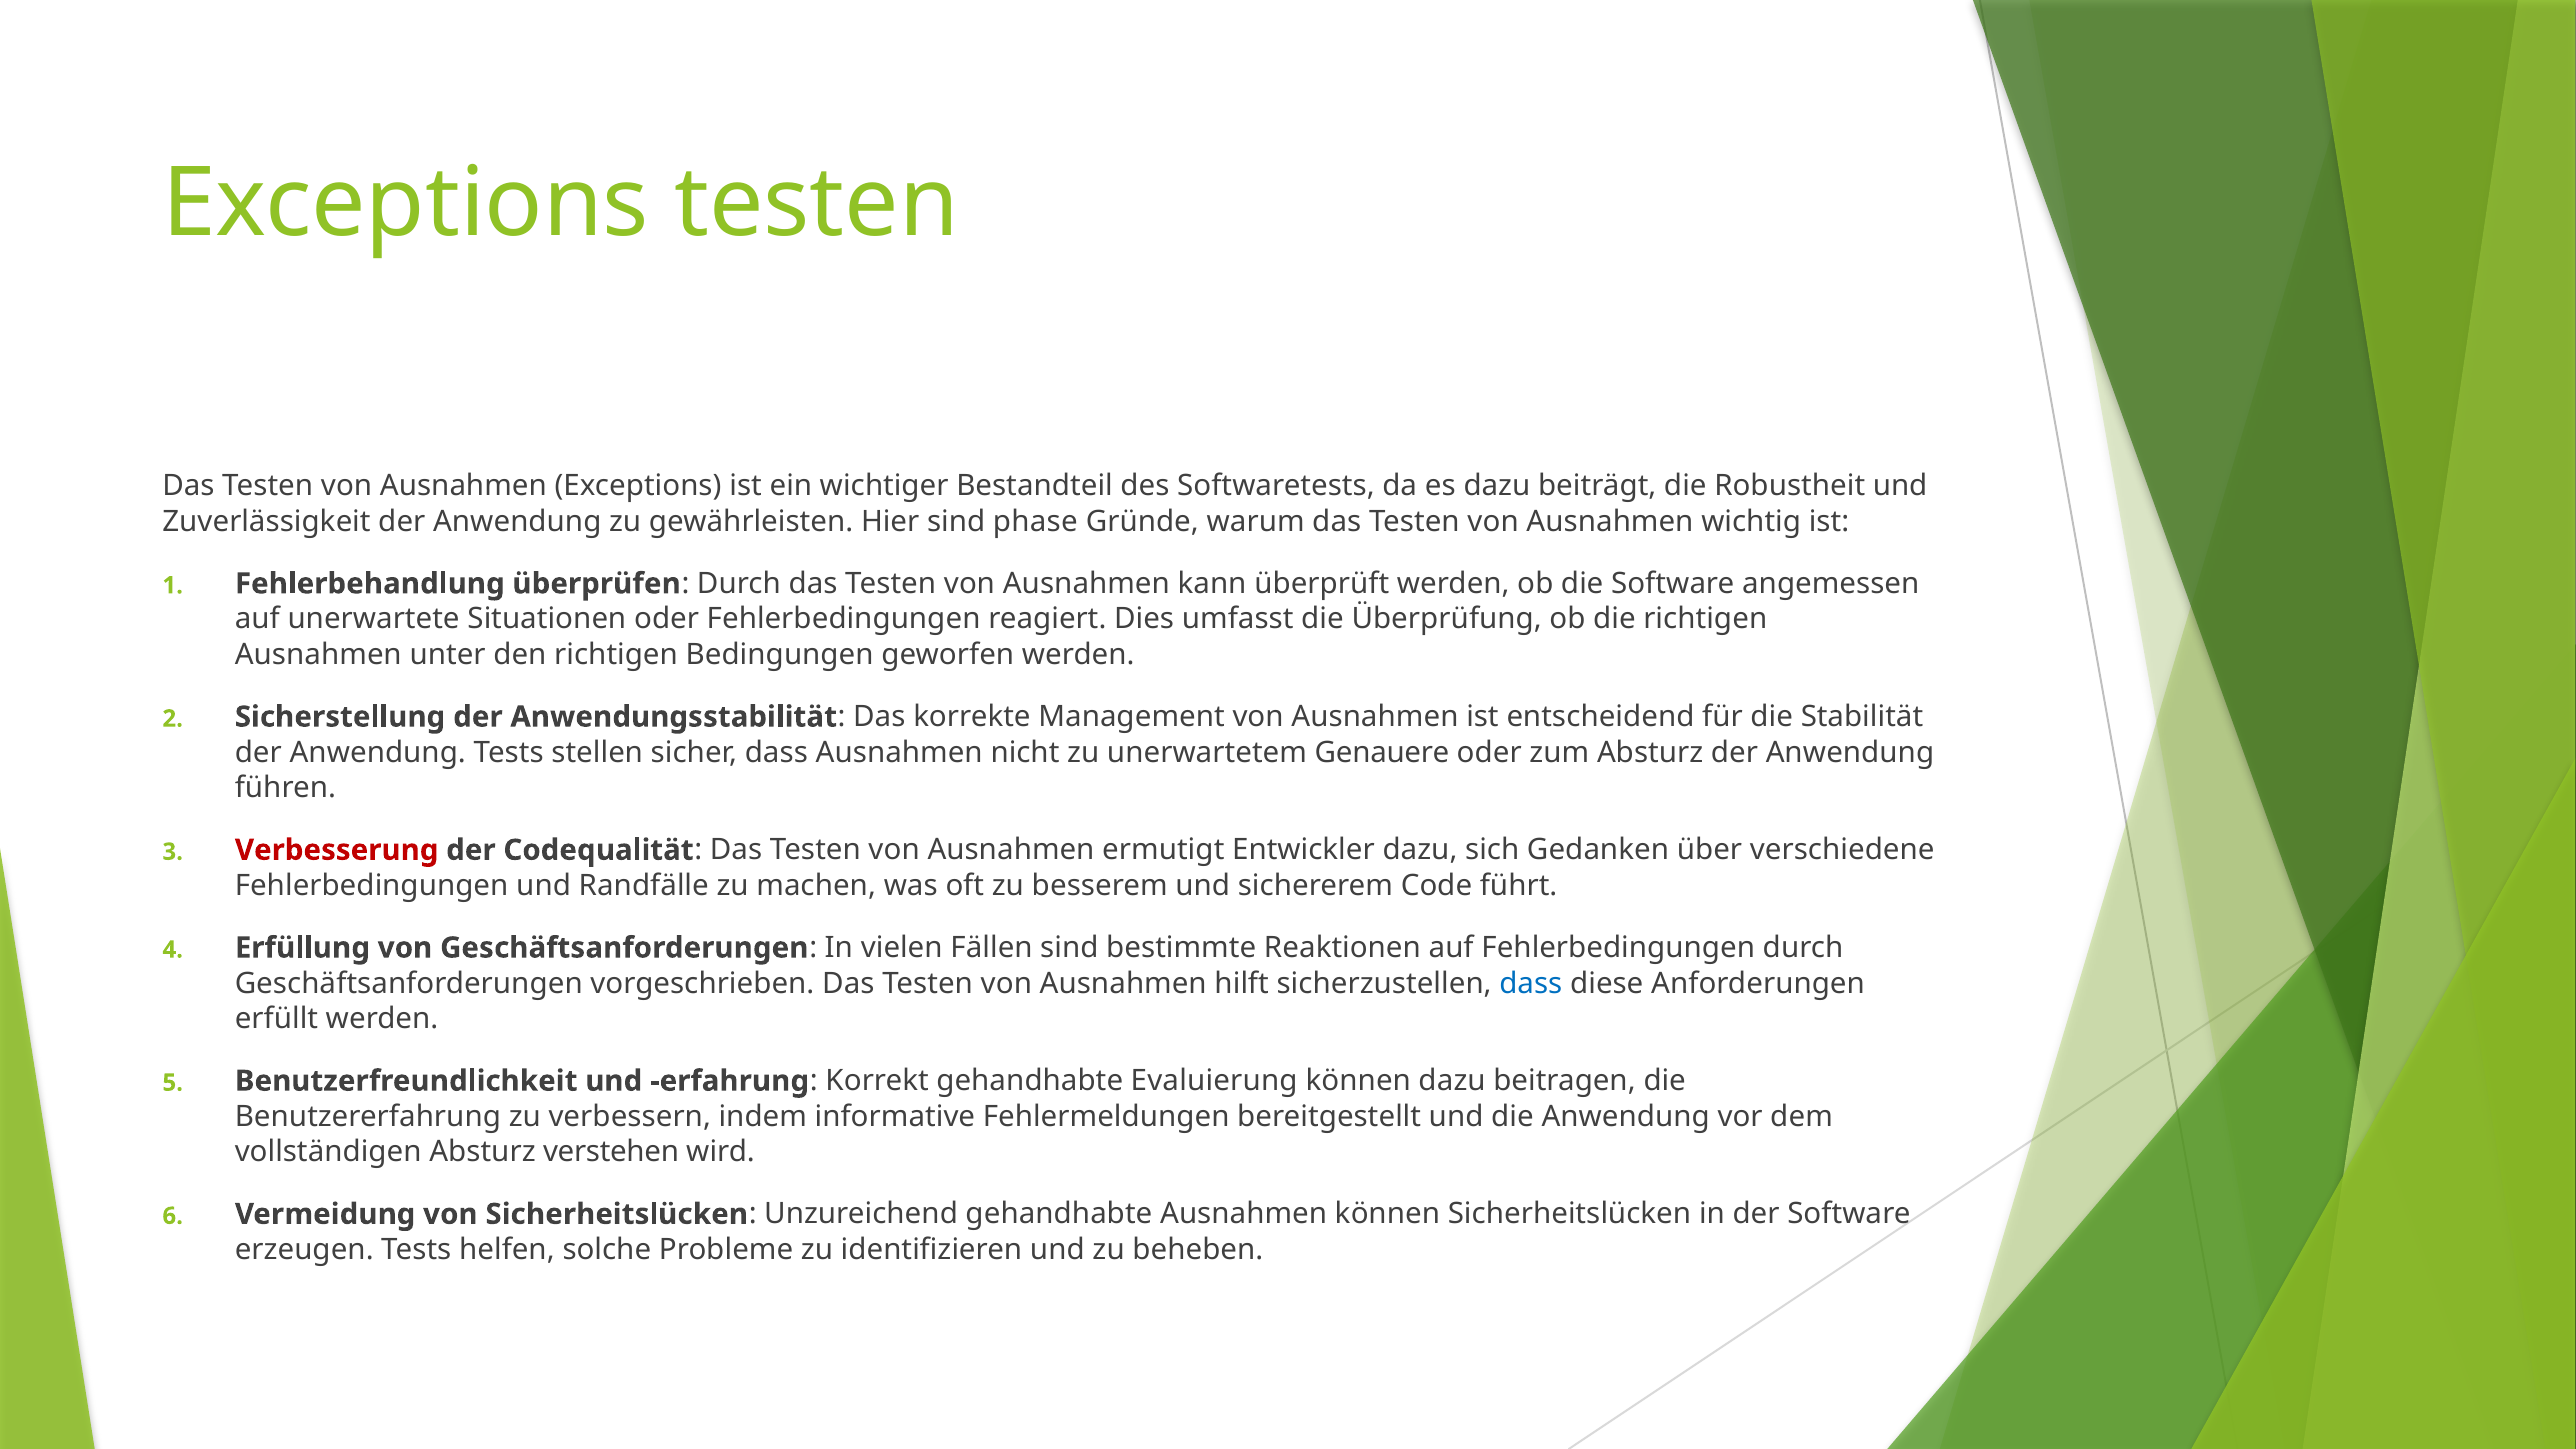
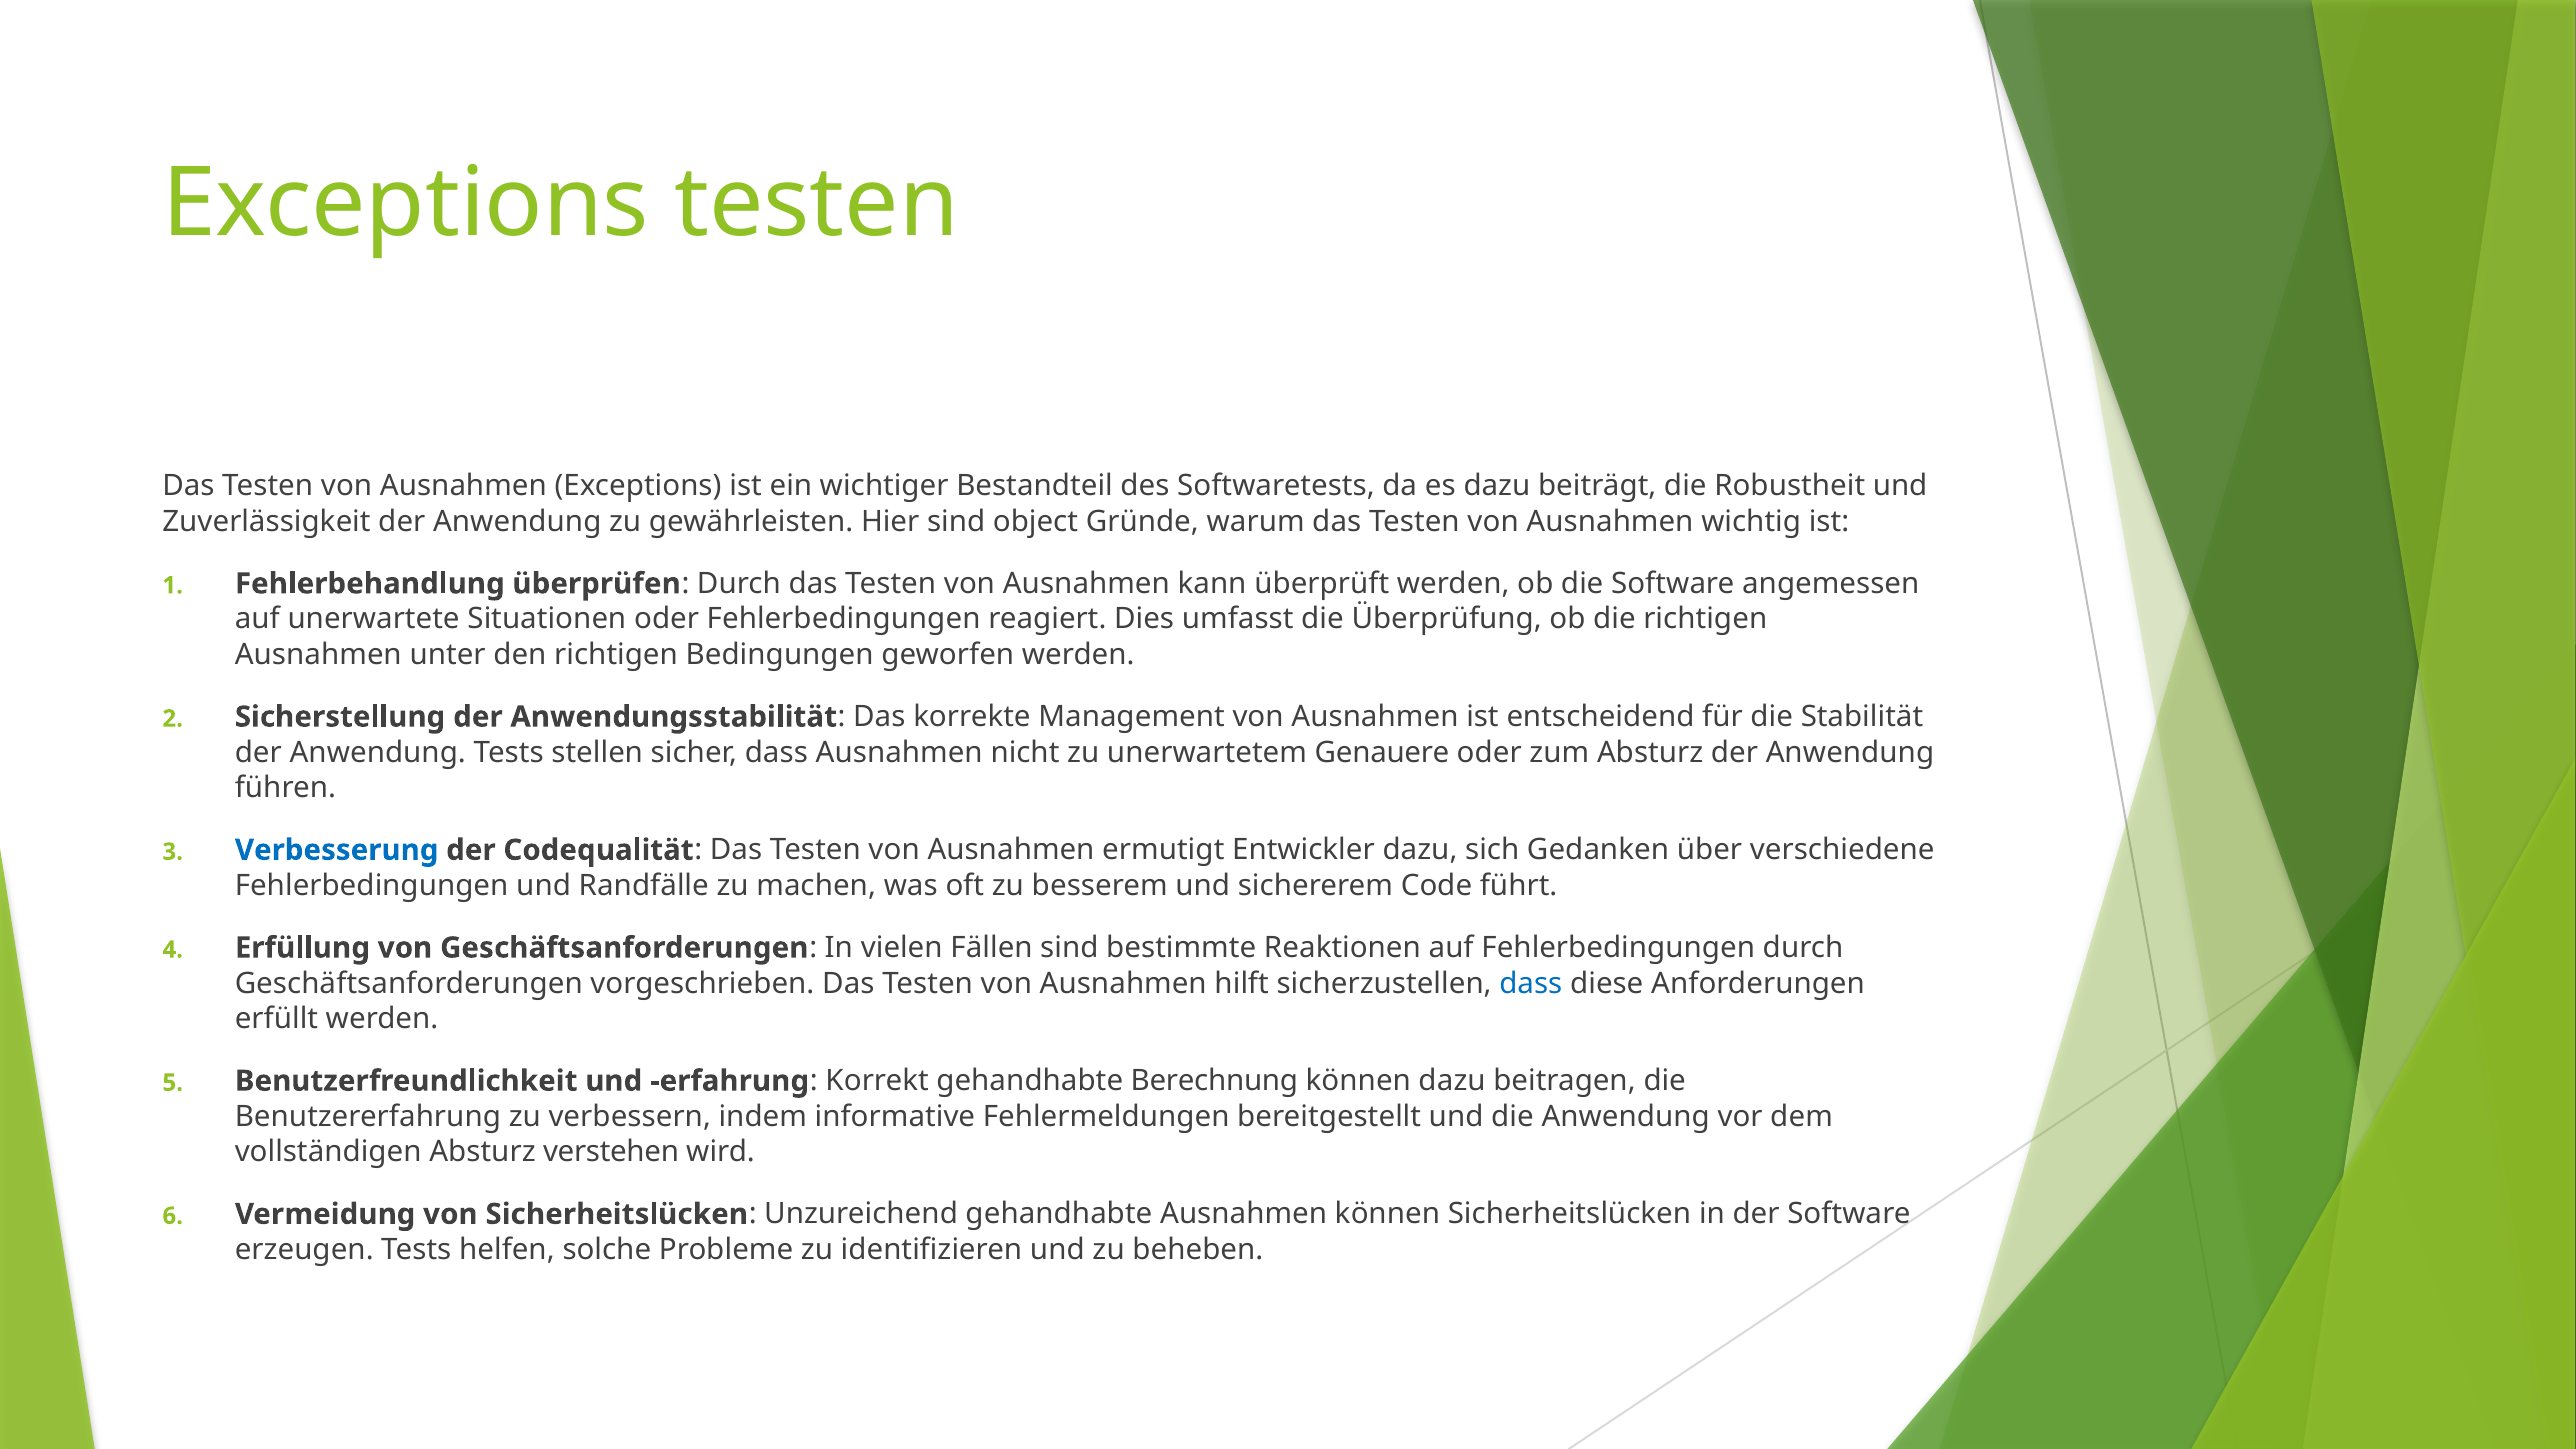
phase: phase -> object
Verbesserung colour: red -> blue
Evaluierung: Evaluierung -> Berechnung
